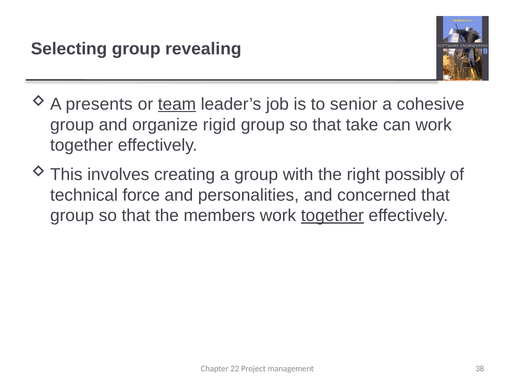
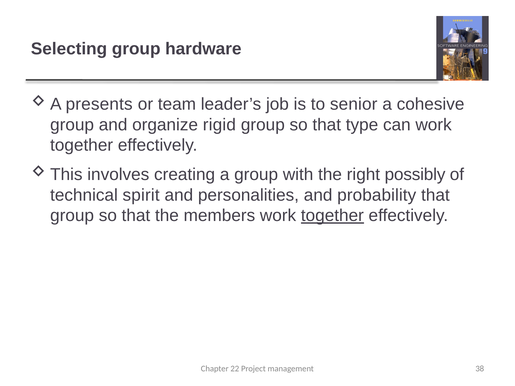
revealing: revealing -> hardware
team underline: present -> none
take: take -> type
force: force -> spirit
concerned: concerned -> probability
